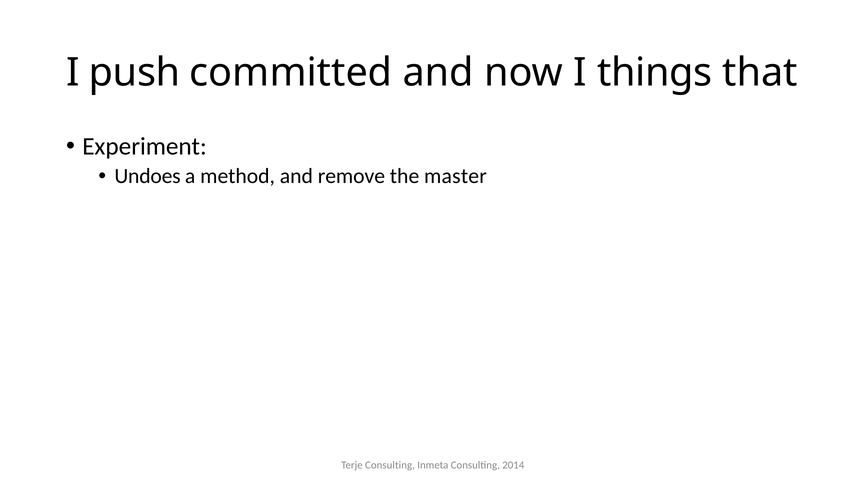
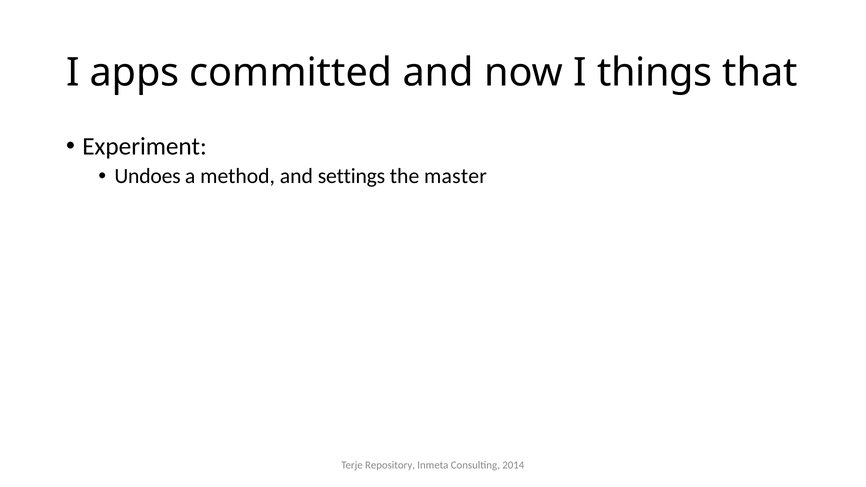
push: push -> apps
remove: remove -> settings
Terje Consulting: Consulting -> Repository
